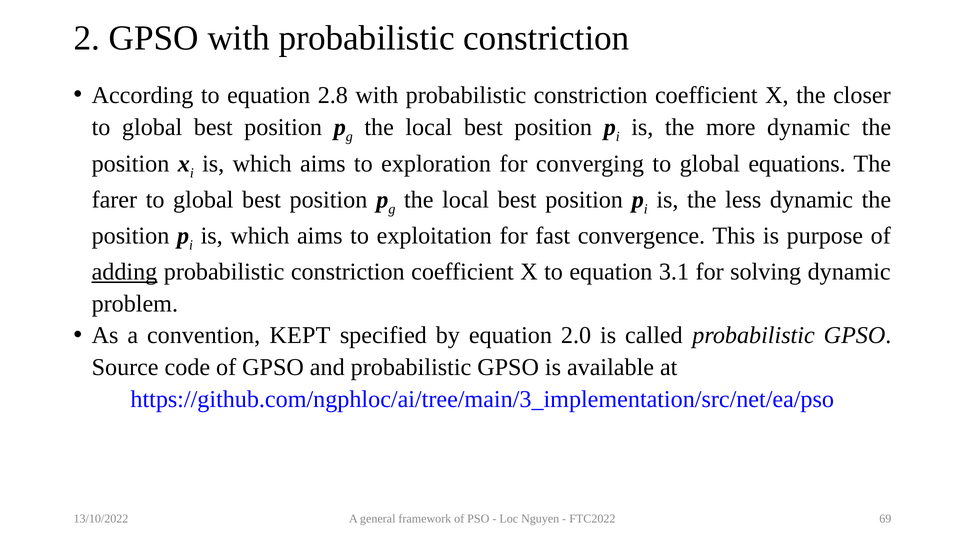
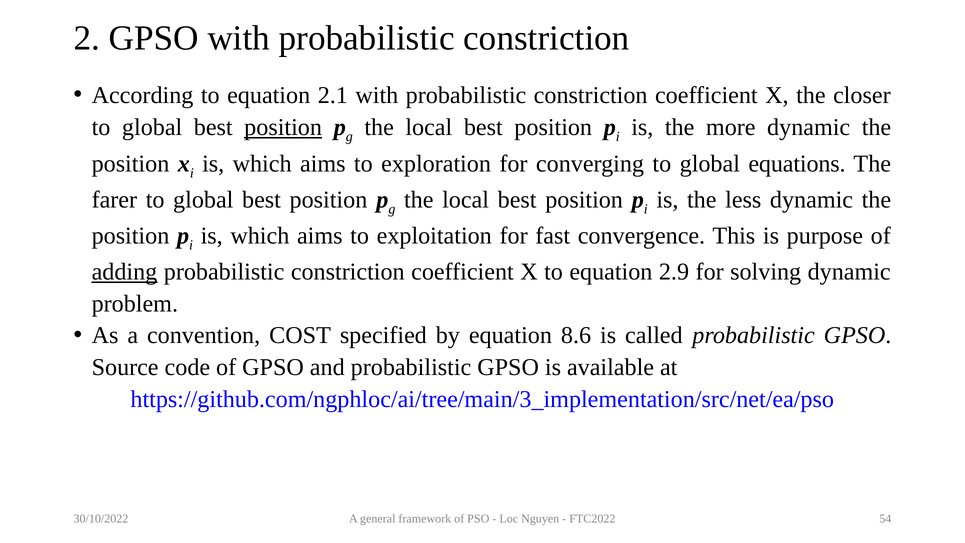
2.8: 2.8 -> 2.1
position at (283, 127) underline: none -> present
3.1: 3.1 -> 2.9
KEPT: KEPT -> COST
2.0: 2.0 -> 8.6
13/10/2022: 13/10/2022 -> 30/10/2022
69: 69 -> 54
